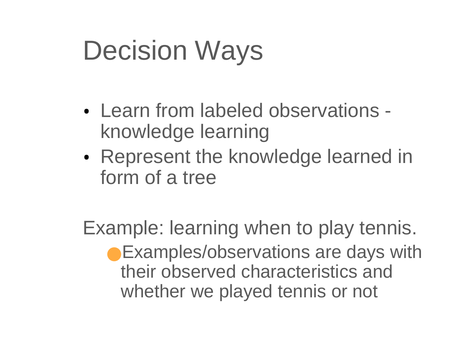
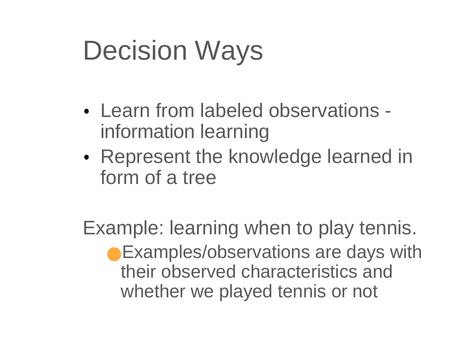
knowledge at (148, 132): knowledge -> information
